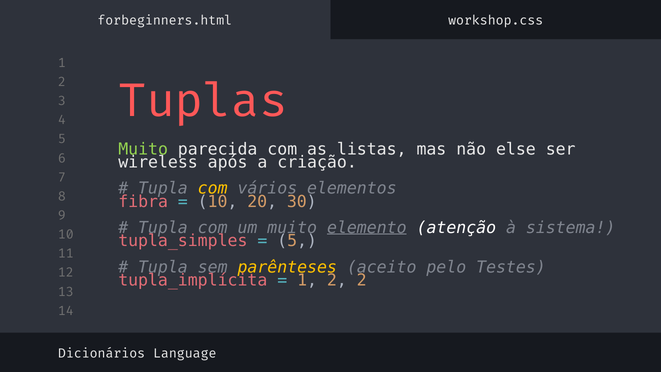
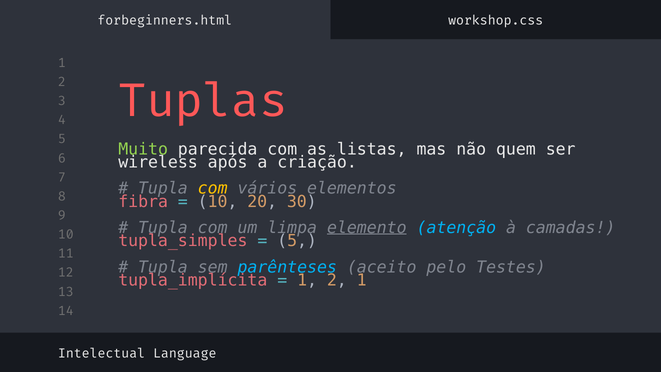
else: else -> quem
um muito: muito -> limpa
atenção colour: white -> light blue
sistema: sistema -> camadas
parênteses colour: yellow -> light blue
2 2: 2 -> 1
Dicionários: Dicionários -> Intelectual
